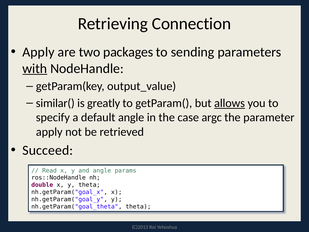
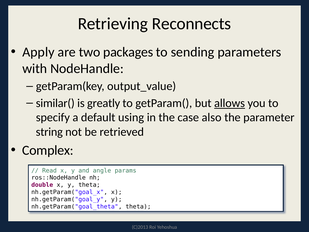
Connection: Connection -> Reconnects
with underline: present -> none
default angle: angle -> using
argc: argc -> also
apply at (49, 132): apply -> string
Succeed: Succeed -> Complex
